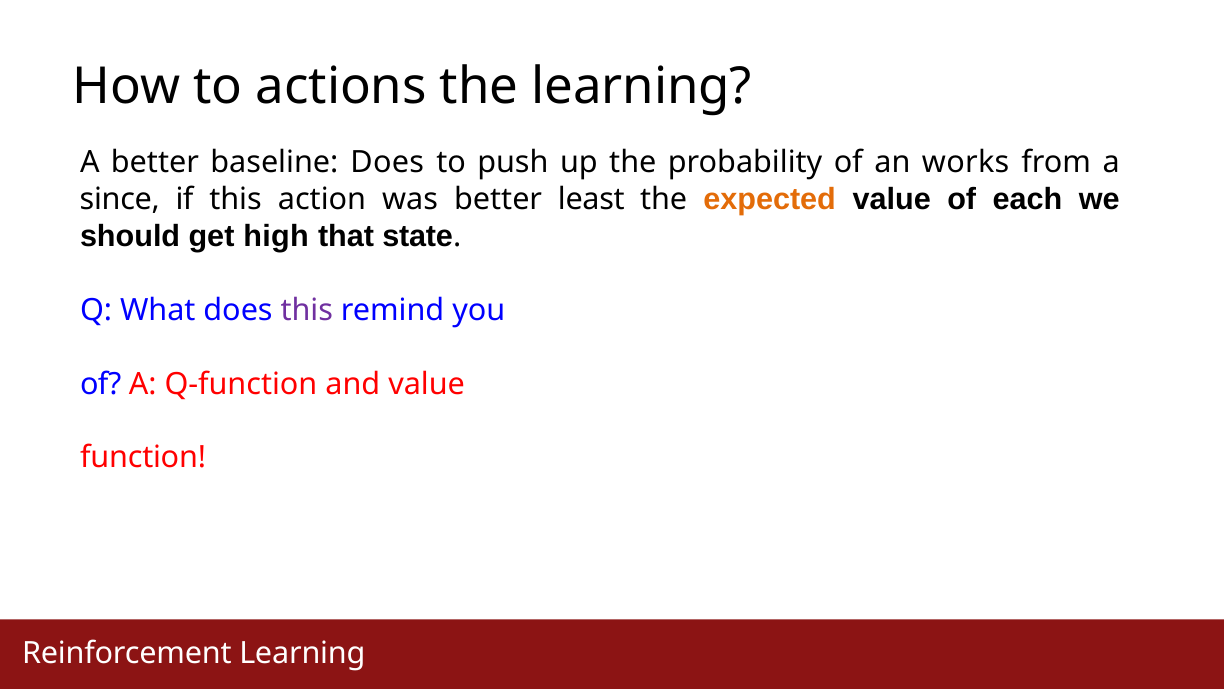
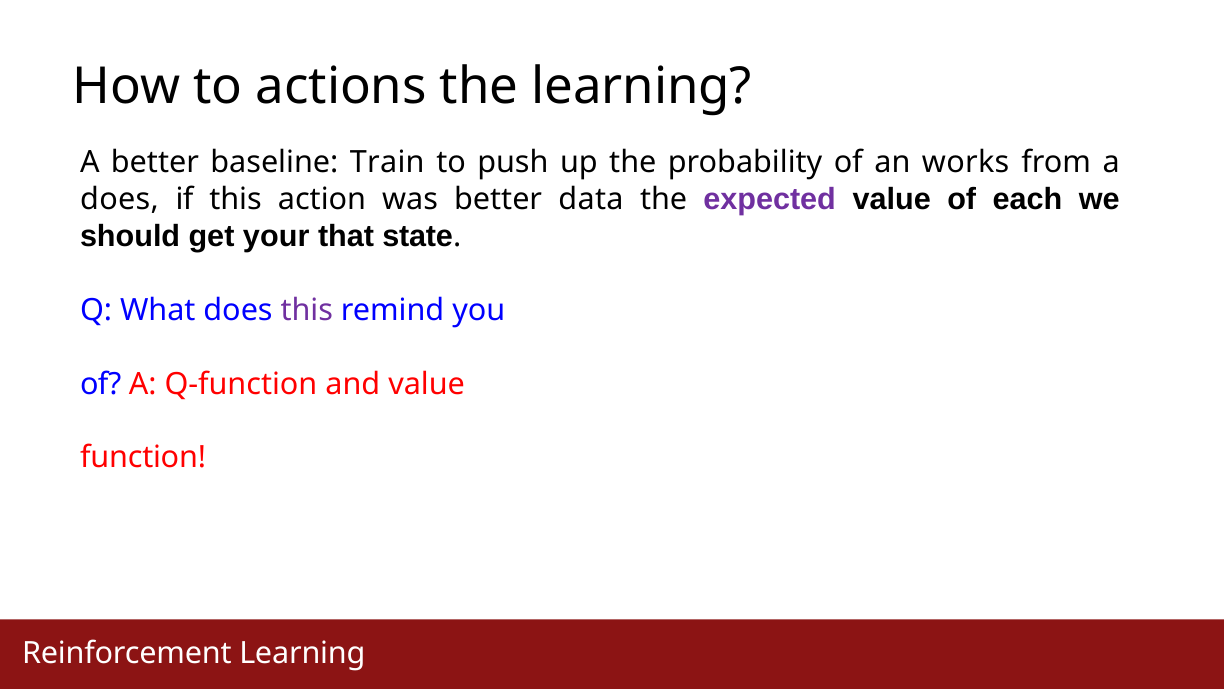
baseline Does: Does -> Train
since at (120, 199): since -> does
least: least -> data
expected colour: orange -> purple
high: high -> your
